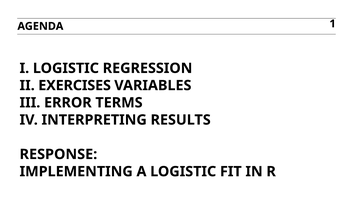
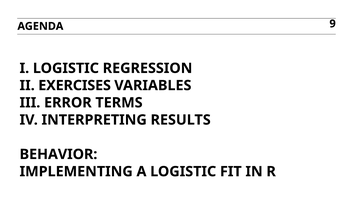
1: 1 -> 9
RESPONSE: RESPONSE -> BEHAVIOR
